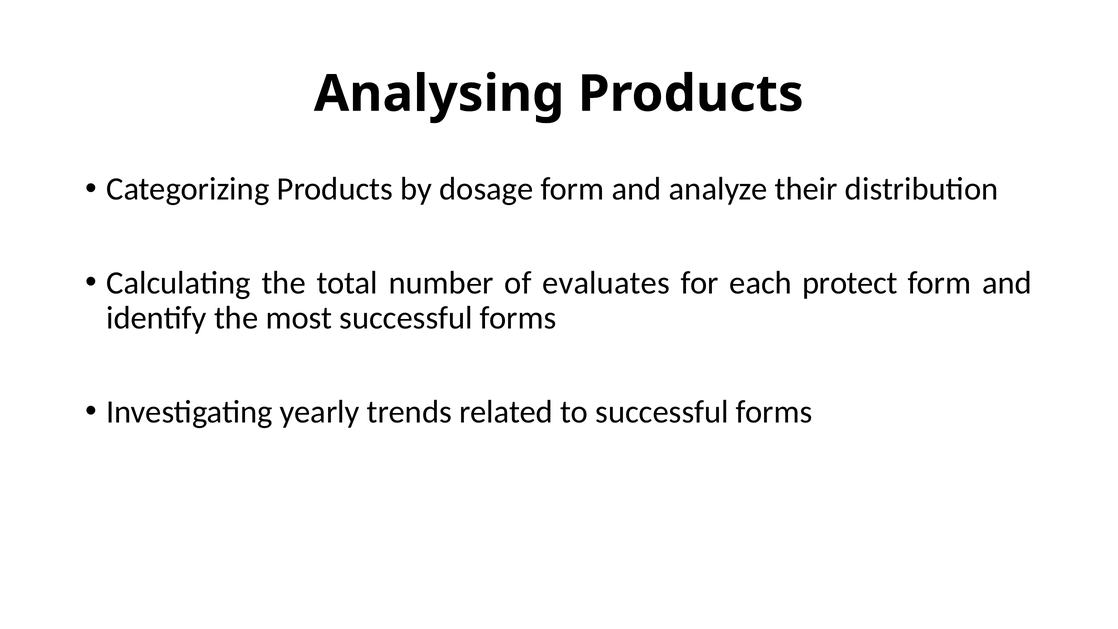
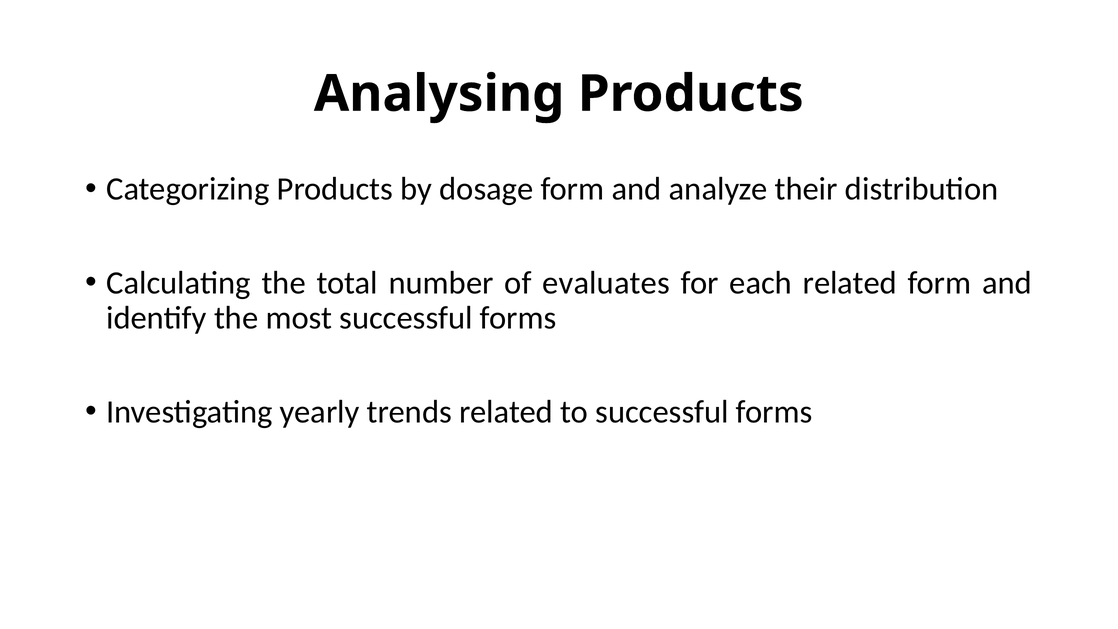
each protect: protect -> related
